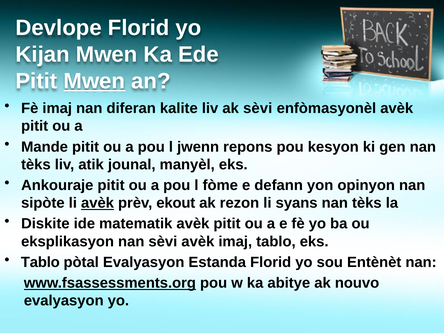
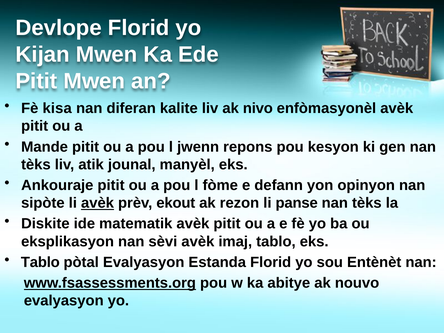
Mwen at (94, 81) underline: present -> none
Fè imaj: imaj -> kisa
ak sèvi: sèvi -> nivo
syans: syans -> panse
